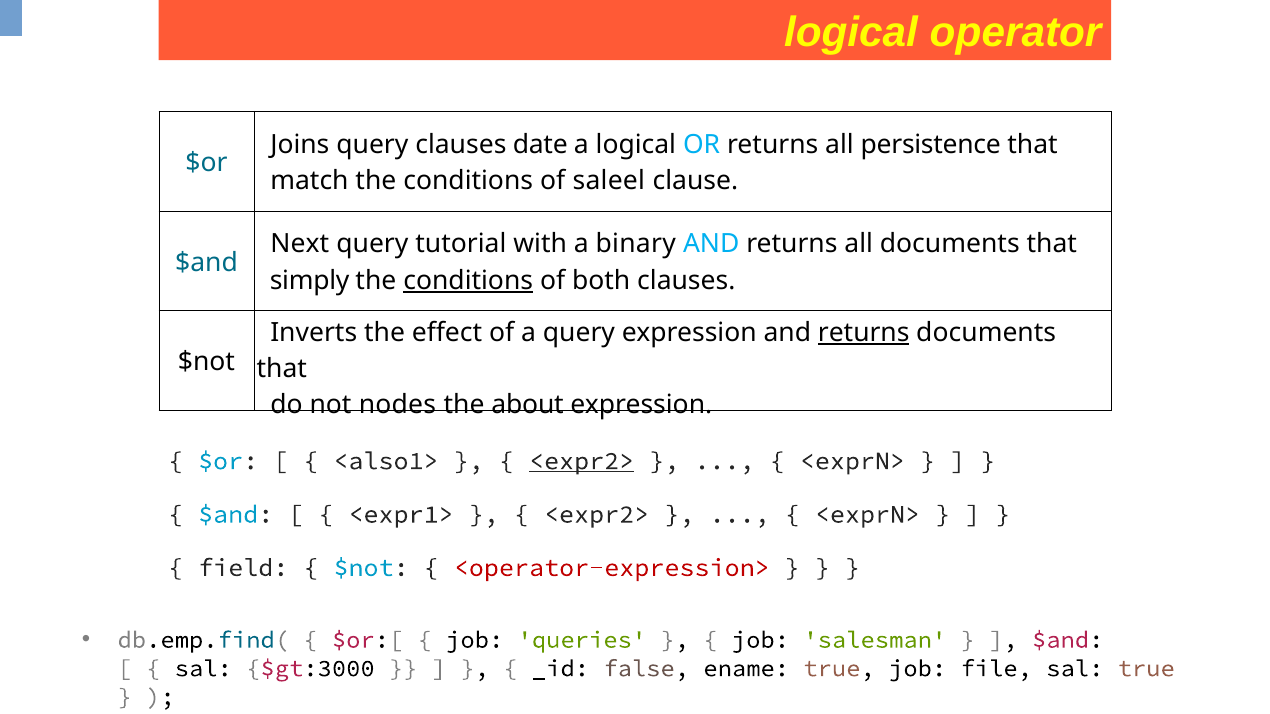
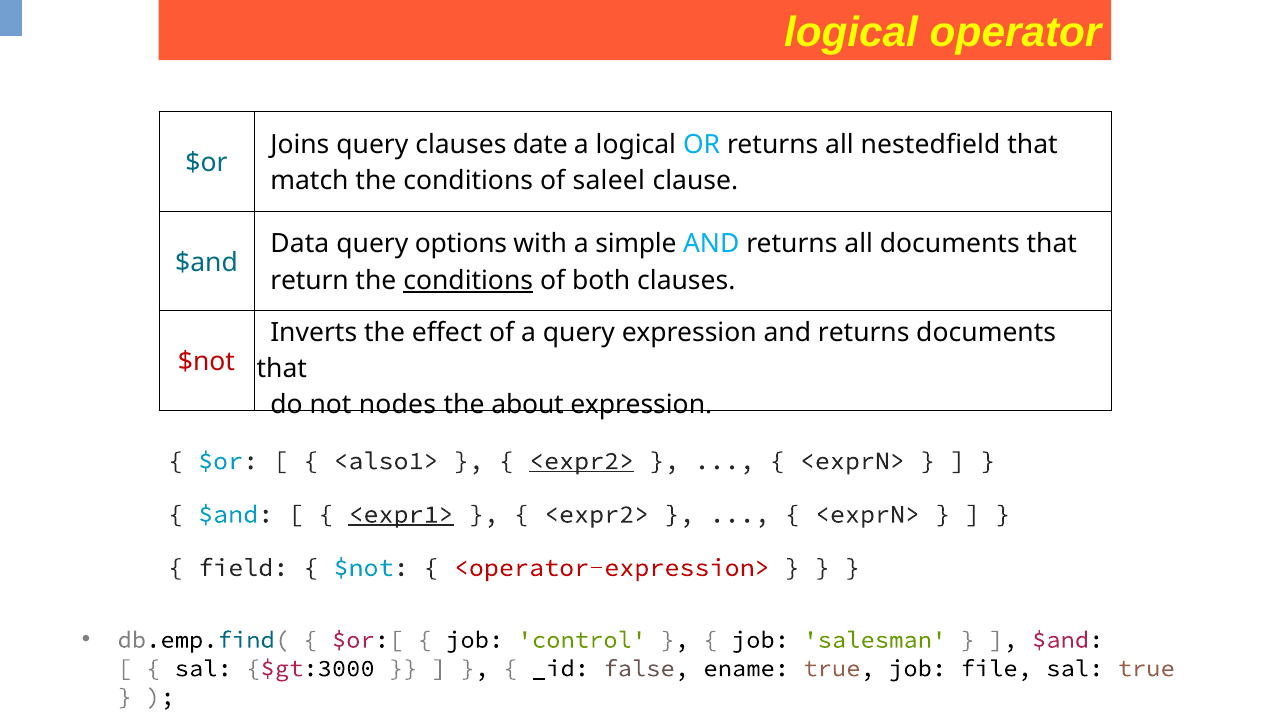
persistence: persistence -> nestedfield
Next: Next -> Data
tutorial: tutorial -> options
binary: binary -> simple
simply: simply -> return
returns at (864, 333) underline: present -> none
$not at (206, 362) colour: black -> red
<expr1> underline: none -> present
queries: queries -> control
